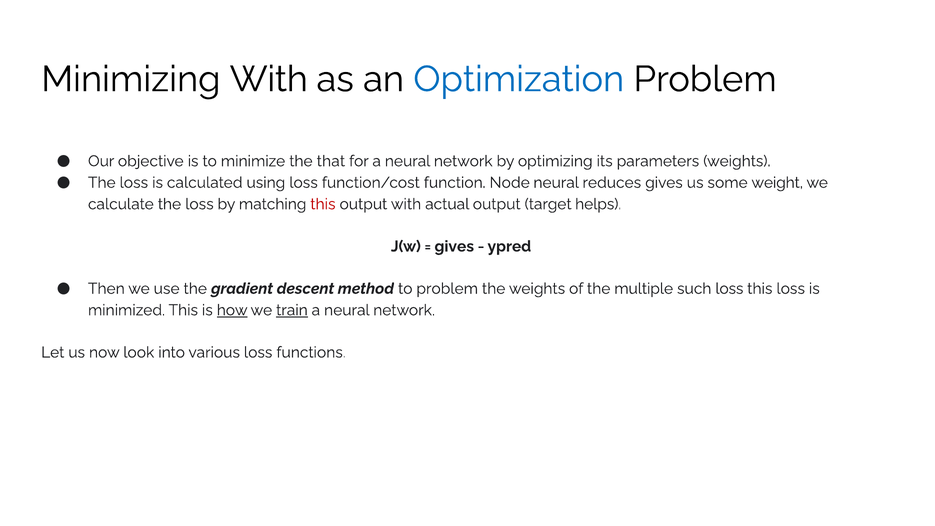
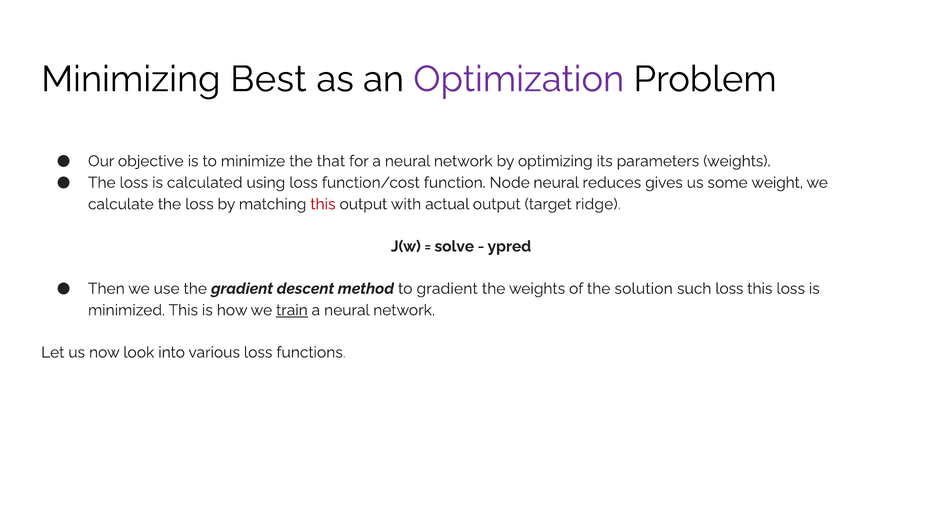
Minimizing With: With -> Best
Optimization colour: blue -> purple
helps: helps -> ridge
gives at (454, 246): gives -> solve
to problem: problem -> gradient
multiple: multiple -> solution
how underline: present -> none
